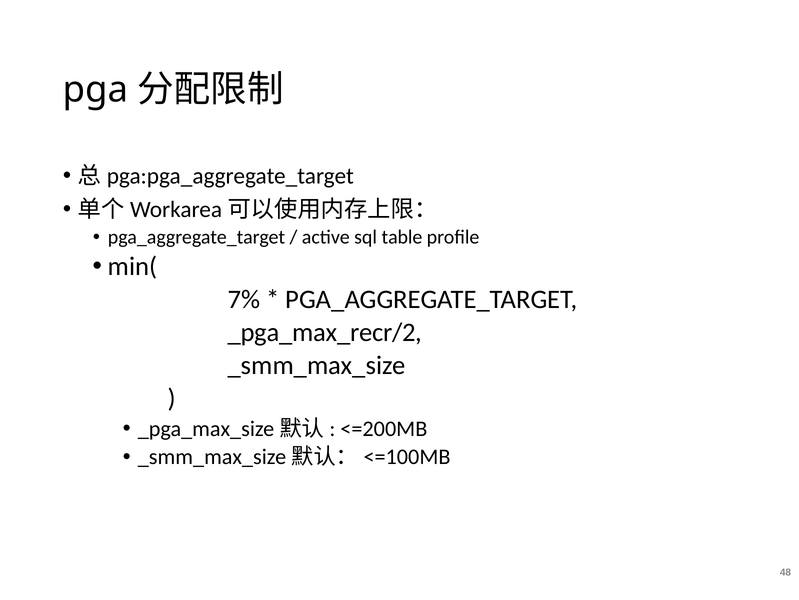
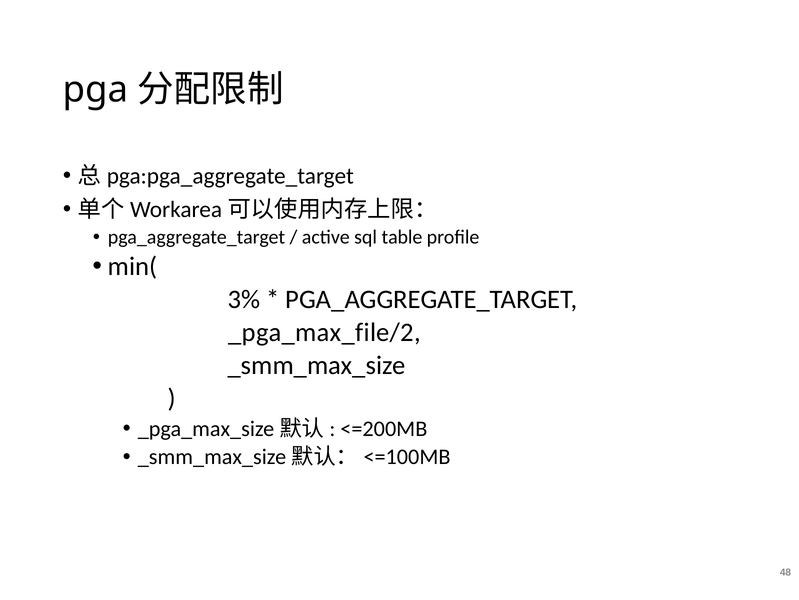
7%: 7% -> 3%
_pga_max_recr/2: _pga_max_recr/2 -> _pga_max_file/2
